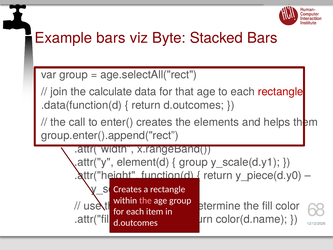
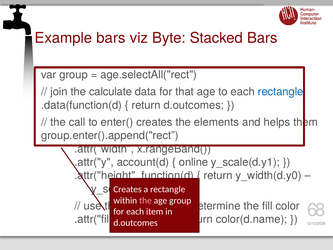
rectangle at (281, 92) colour: red -> blue
element(d: element(d -> account(d
group at (193, 162): group -> online
y_piece(d.y0: y_piece(d.y0 -> y_width(d.y0
